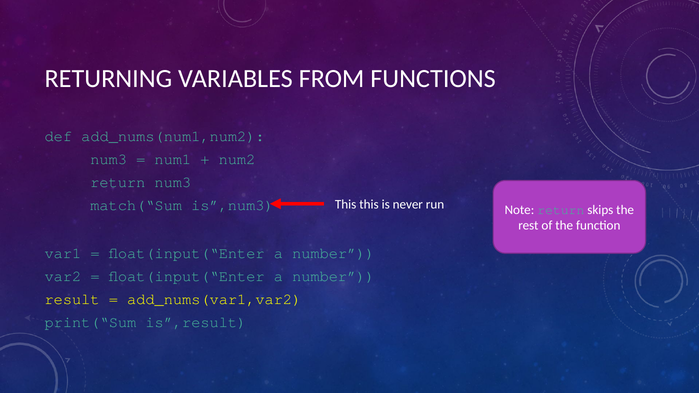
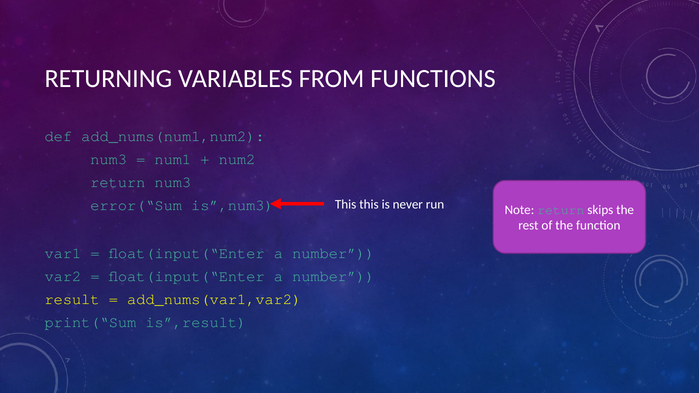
match(“Sum: match(“Sum -> error(“Sum
